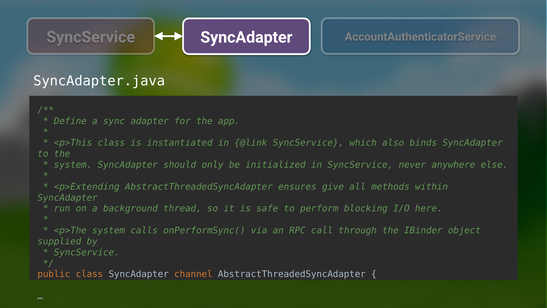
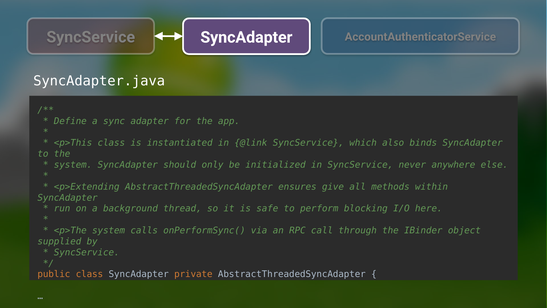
channel: channel -> private
